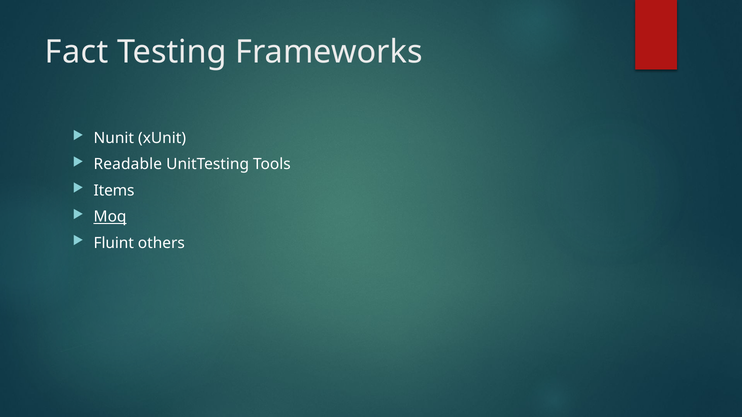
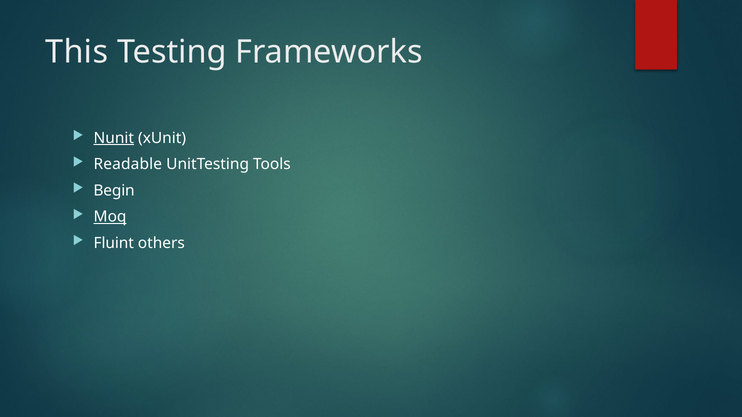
Fact: Fact -> This
Nunit underline: none -> present
Items: Items -> Begin
